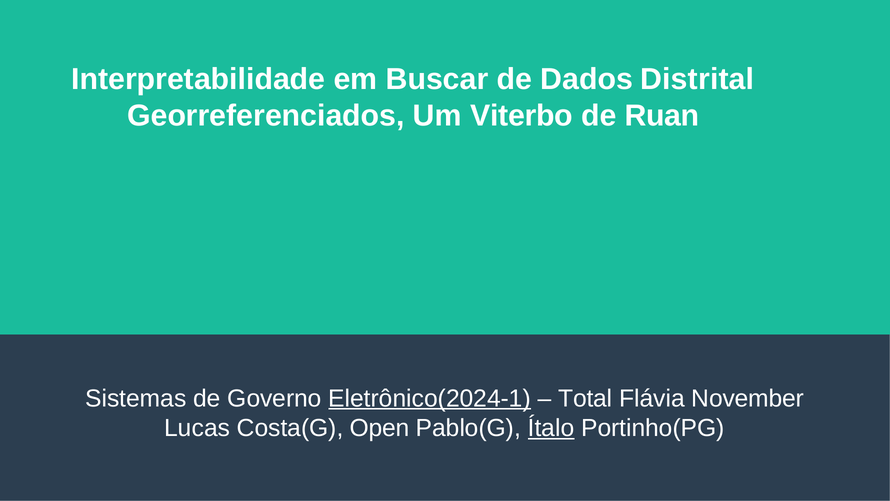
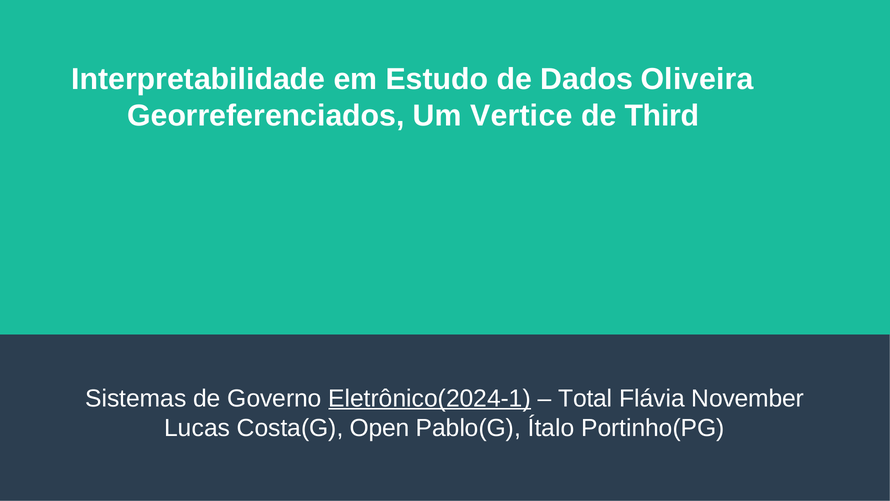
Buscar: Buscar -> Estudo
Distrital: Distrital -> Oliveira
Viterbo: Viterbo -> Vertice
Ruan: Ruan -> Third
Ítalo underline: present -> none
